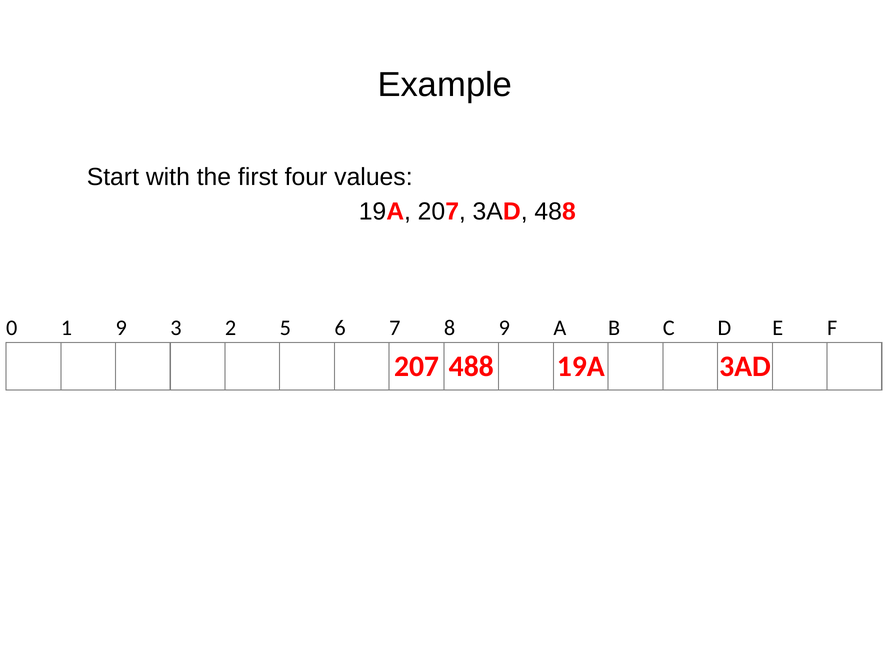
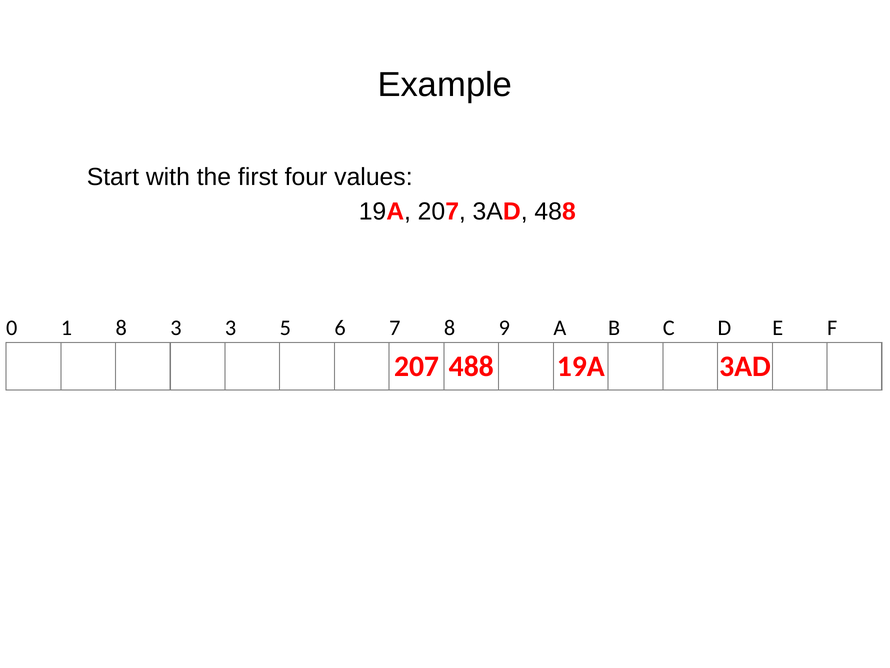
1 9: 9 -> 8
3 2: 2 -> 3
